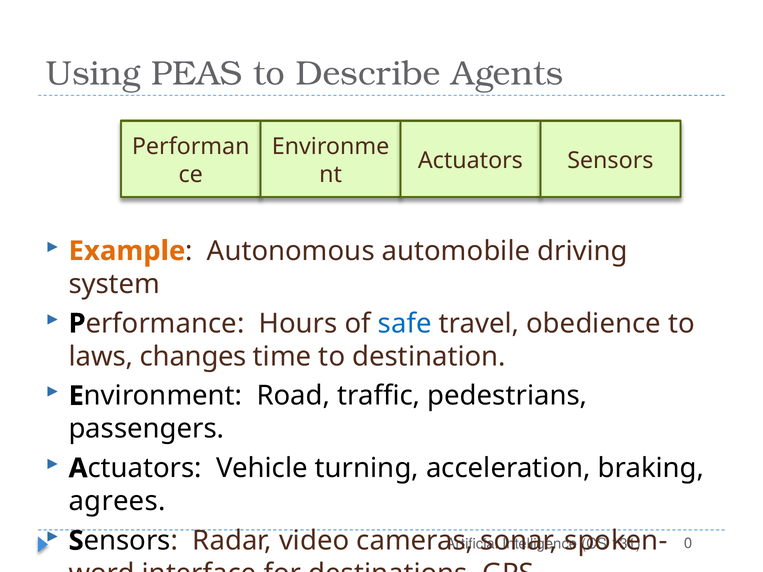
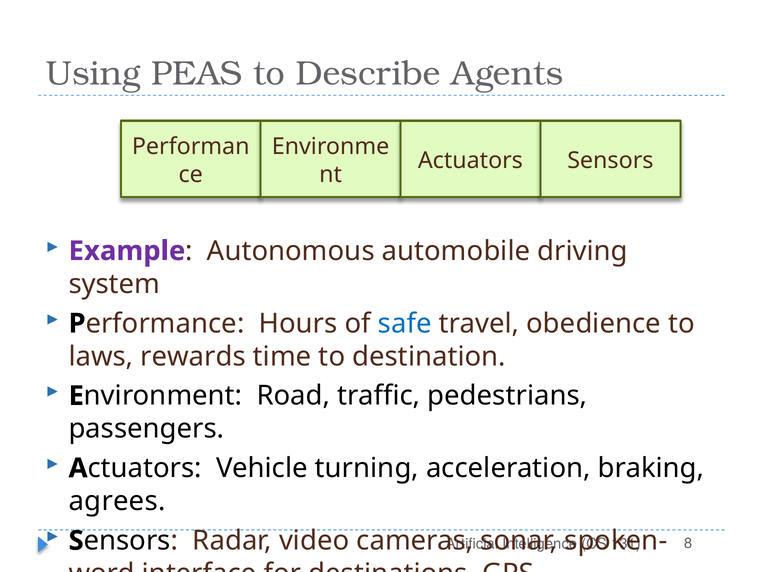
Example colour: orange -> purple
changes: changes -> rewards
0: 0 -> 8
